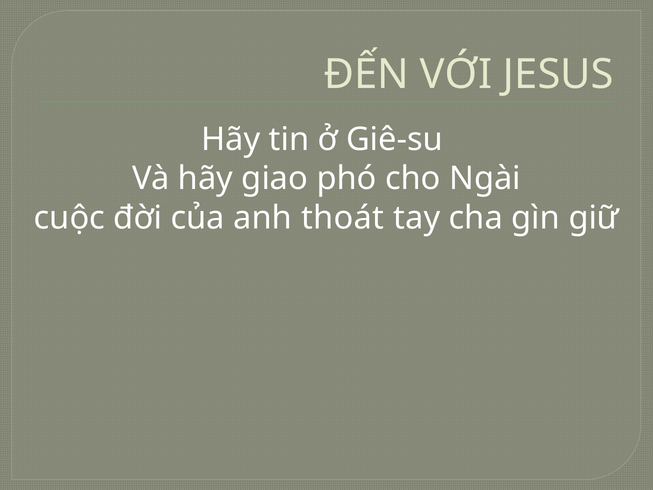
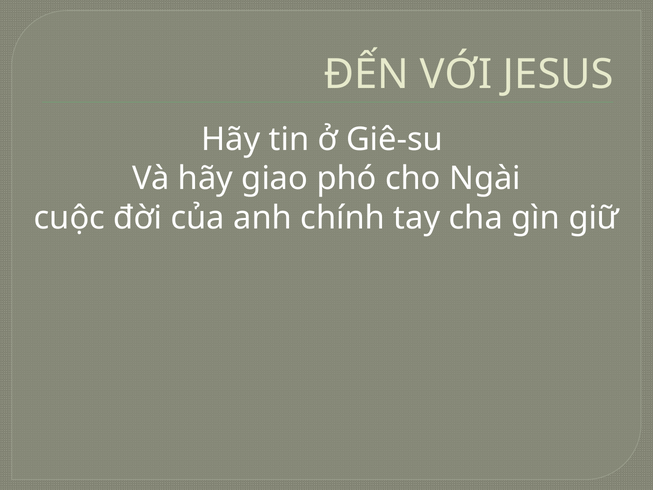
thoát: thoát -> chính
